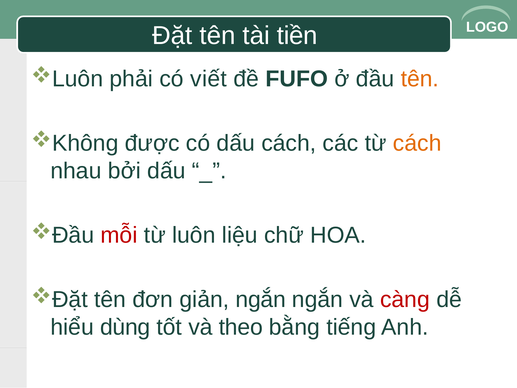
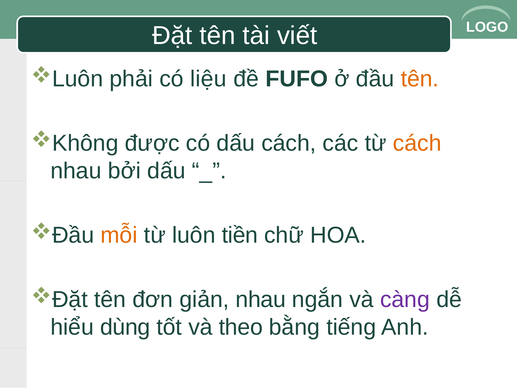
tiền: tiền -> viết
viết: viết -> liệu
mỗi colour: red -> orange
liệu: liệu -> tiền
giản ngắn: ngắn -> nhau
càng colour: red -> purple
